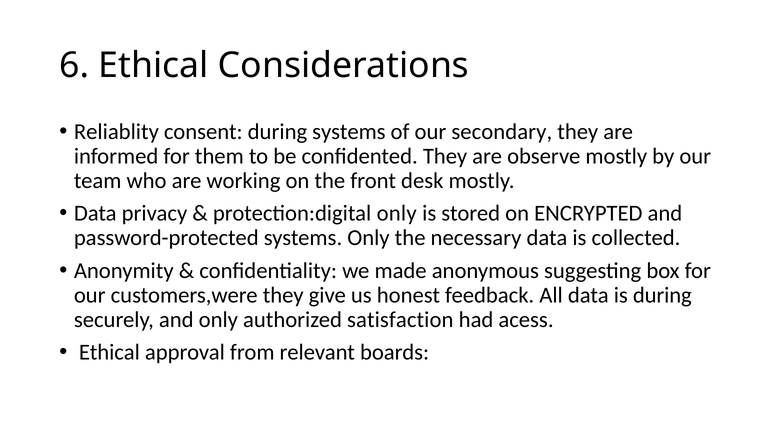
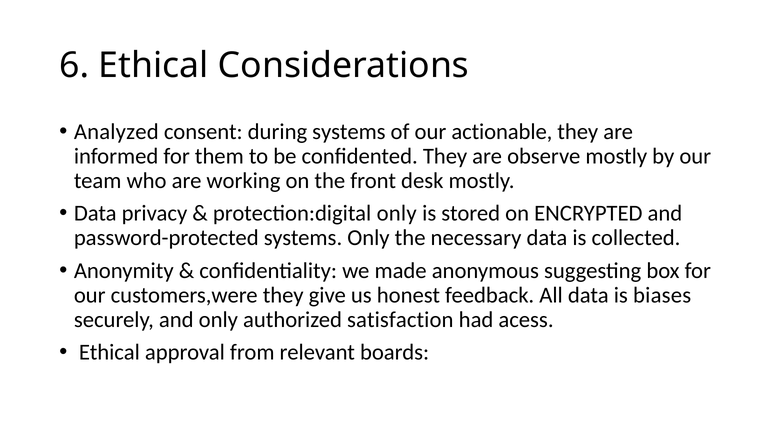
Reliablity: Reliablity -> Analyzed
secondary: secondary -> actionable
is during: during -> biases
